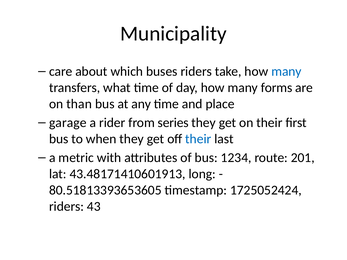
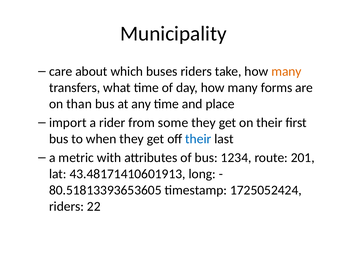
many at (286, 72) colour: blue -> orange
garage: garage -> import
series: series -> some
43: 43 -> 22
